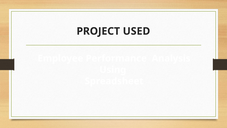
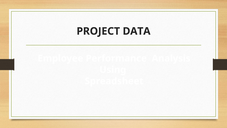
USED: USED -> DATA
